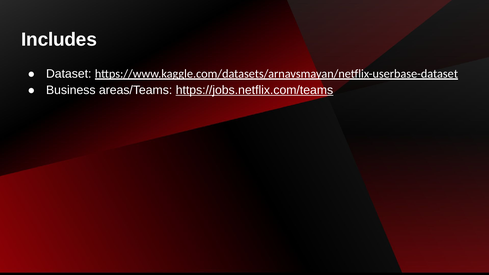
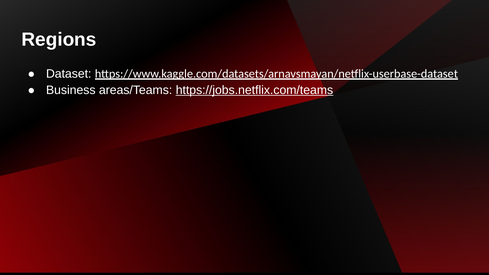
Includes: Includes -> Regions
